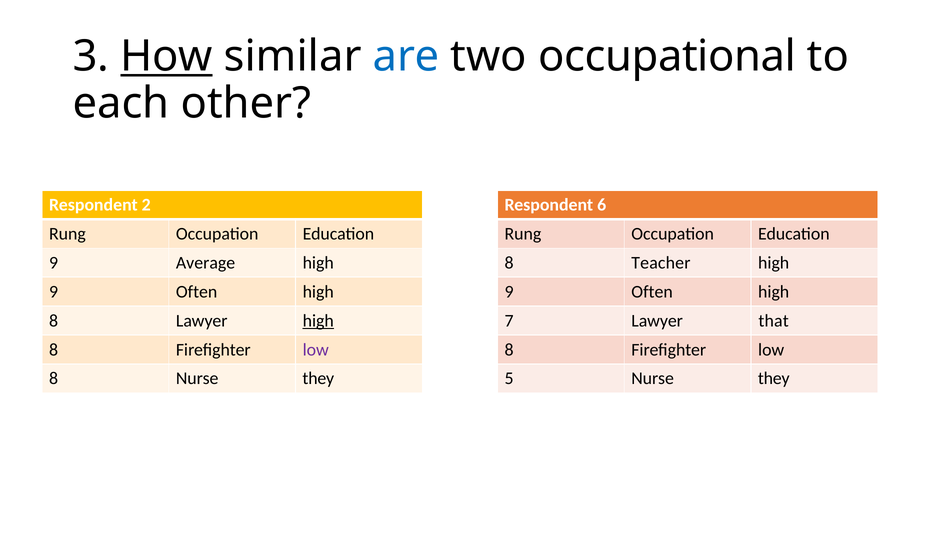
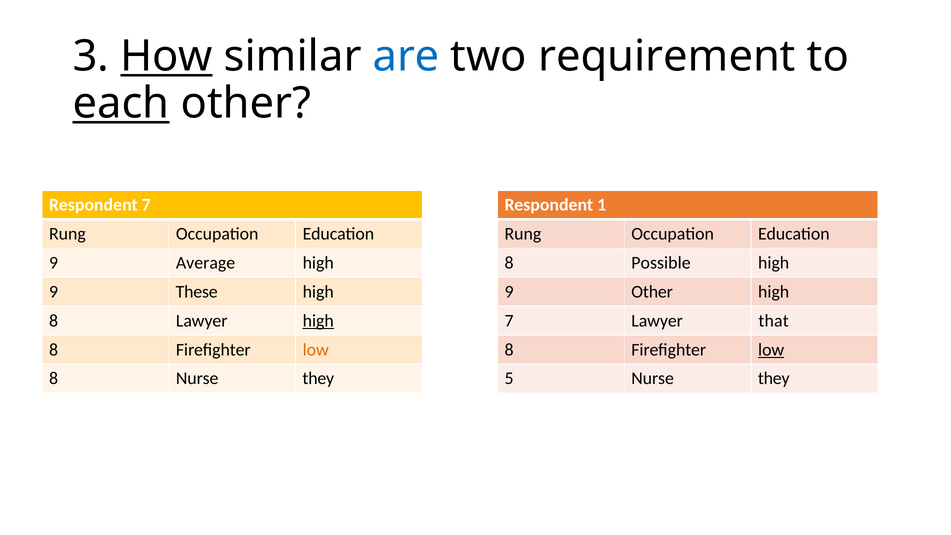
occupational: occupational -> requirement
each underline: none -> present
Respondent 2: 2 -> 7
6: 6 -> 1
Teacher: Teacher -> Possible
Often at (197, 292): Often -> These
Often at (652, 292): Often -> Other
low at (316, 350) colour: purple -> orange
low at (771, 350) underline: none -> present
